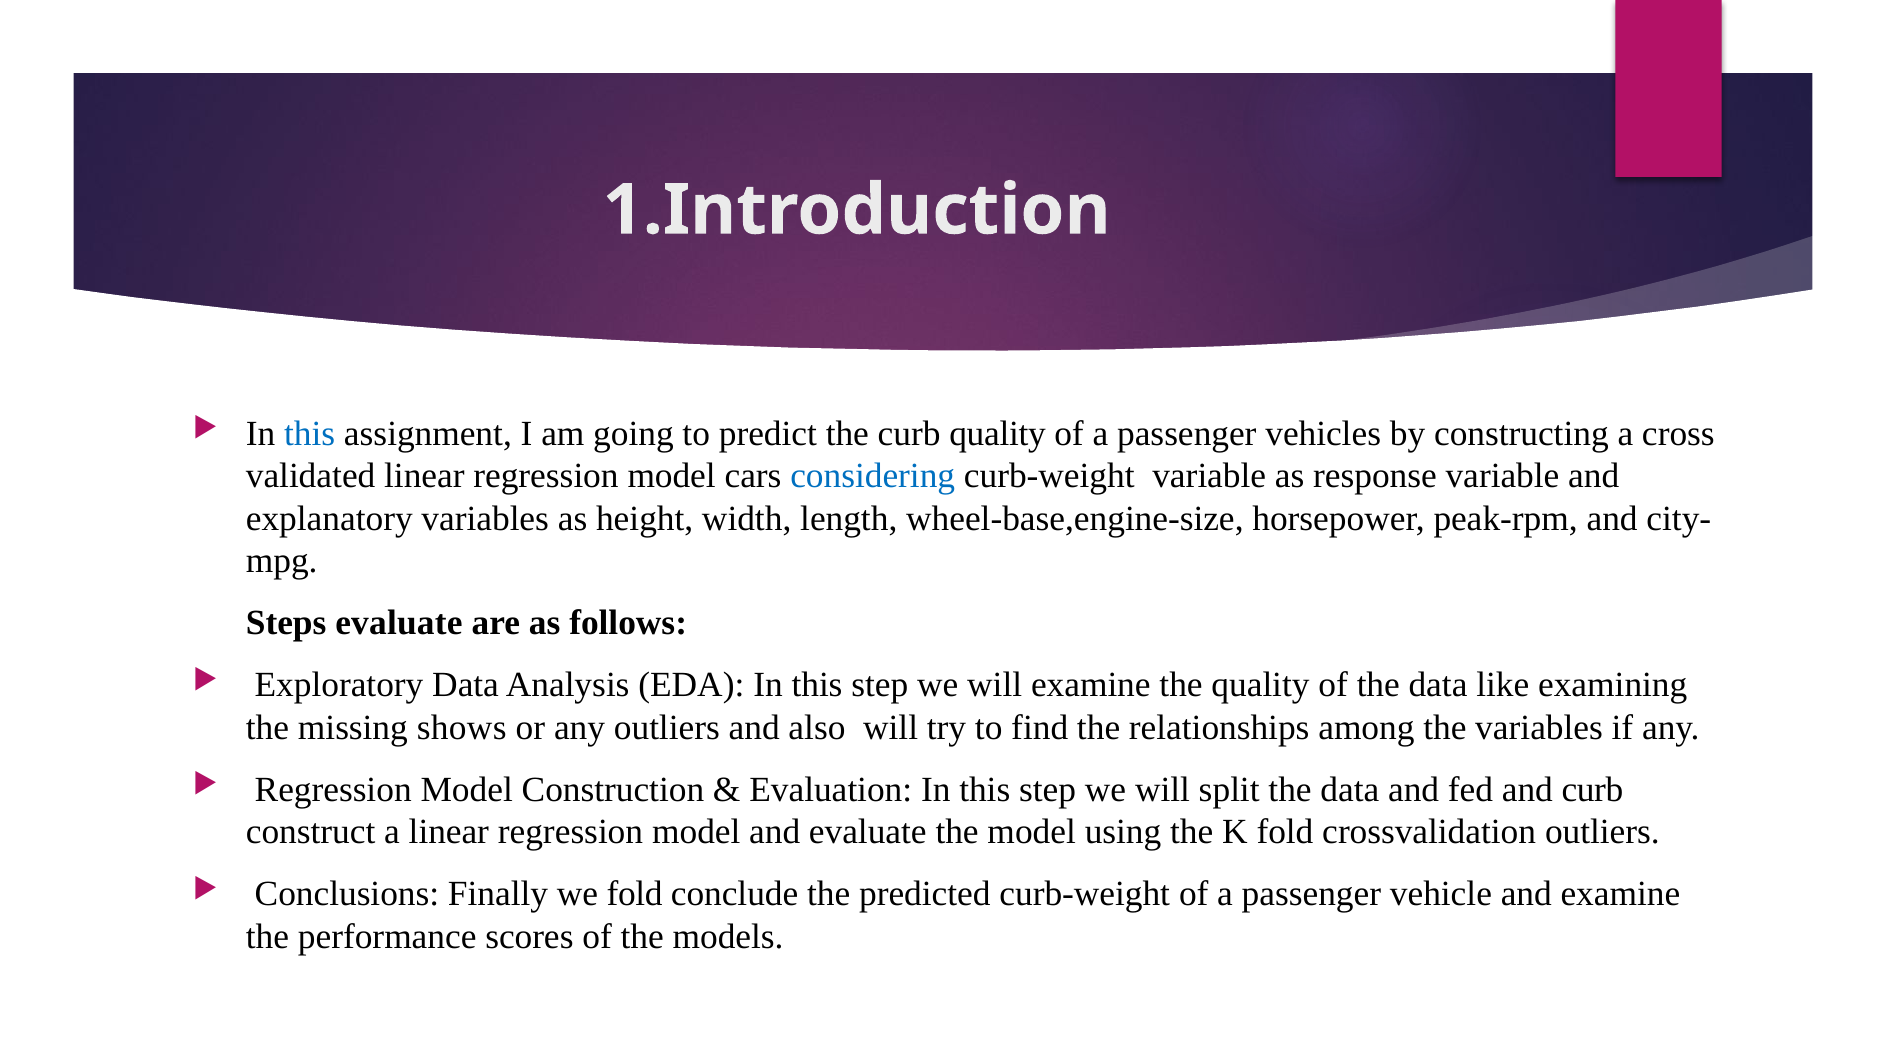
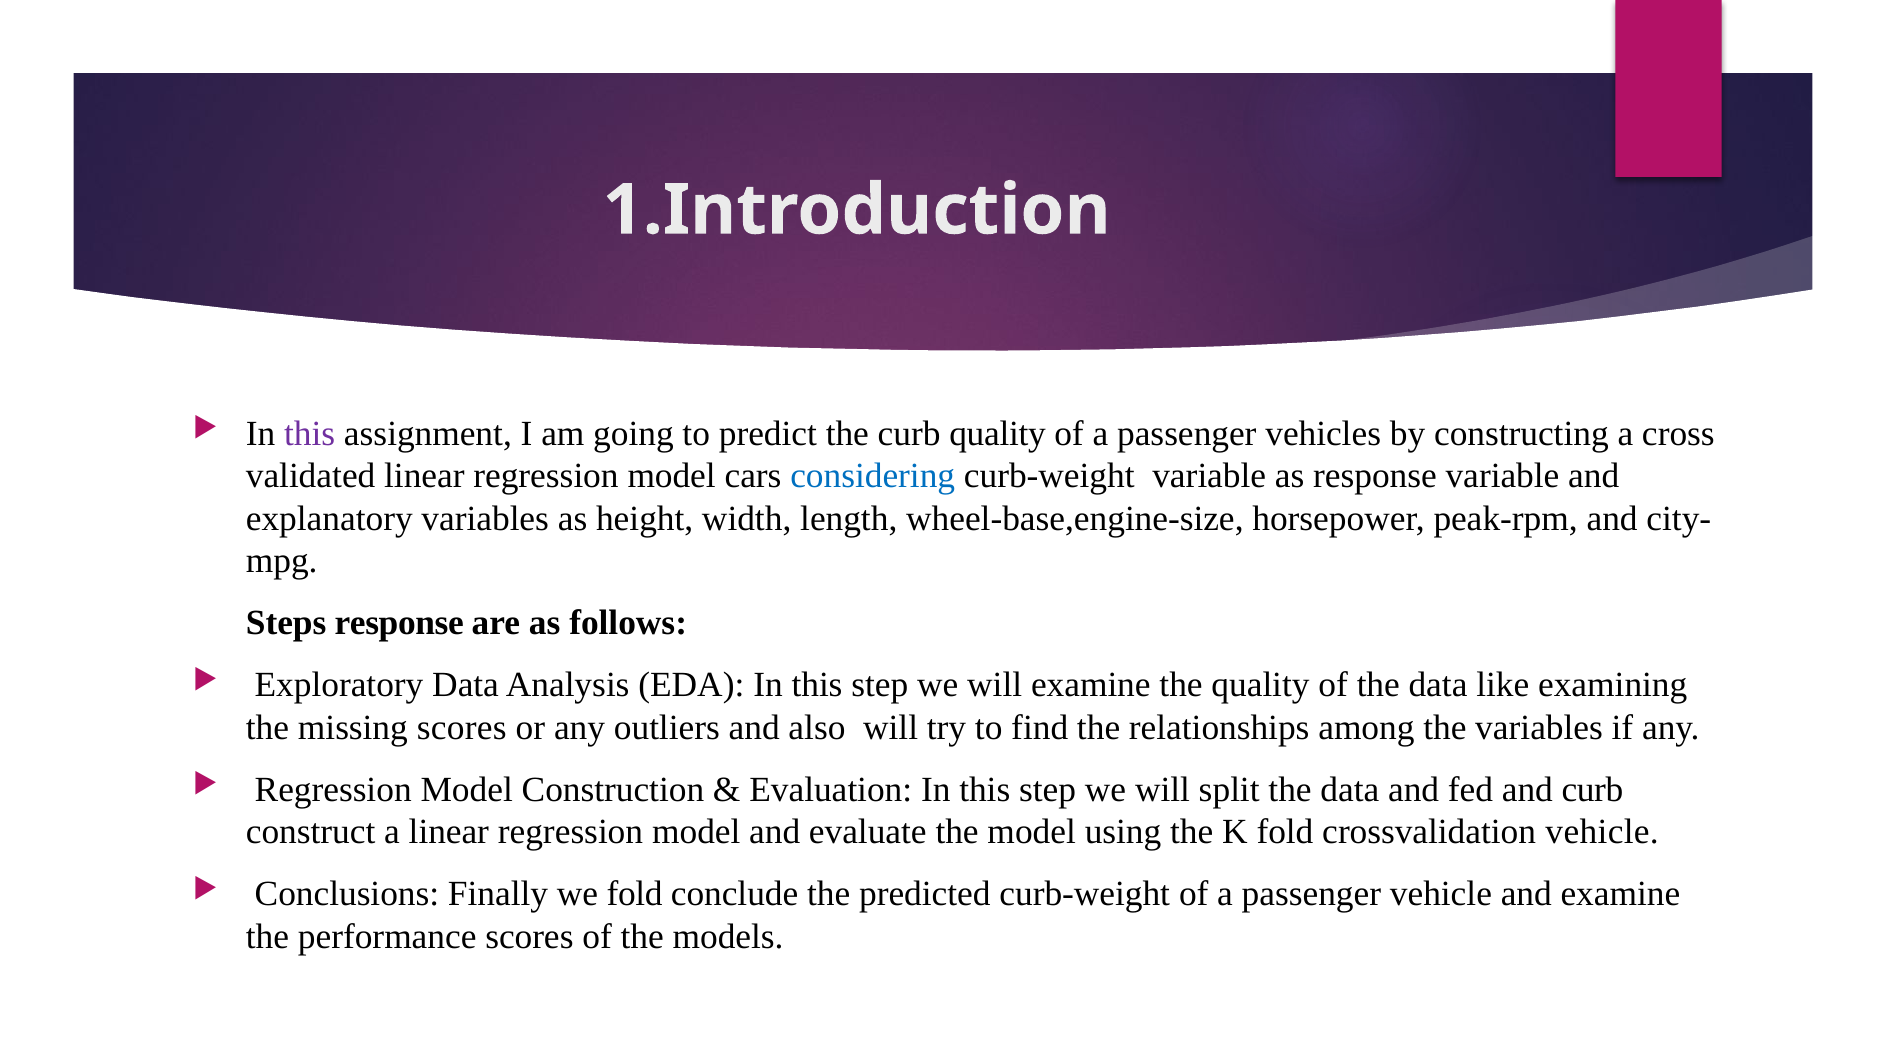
this at (310, 434) colour: blue -> purple
Steps evaluate: evaluate -> response
missing shows: shows -> scores
crossvalidation outliers: outliers -> vehicle
